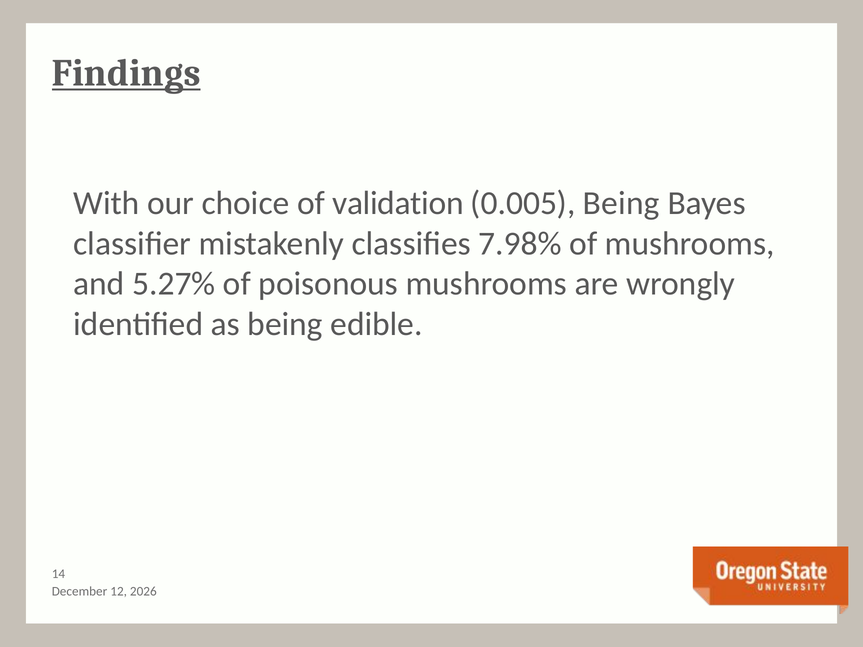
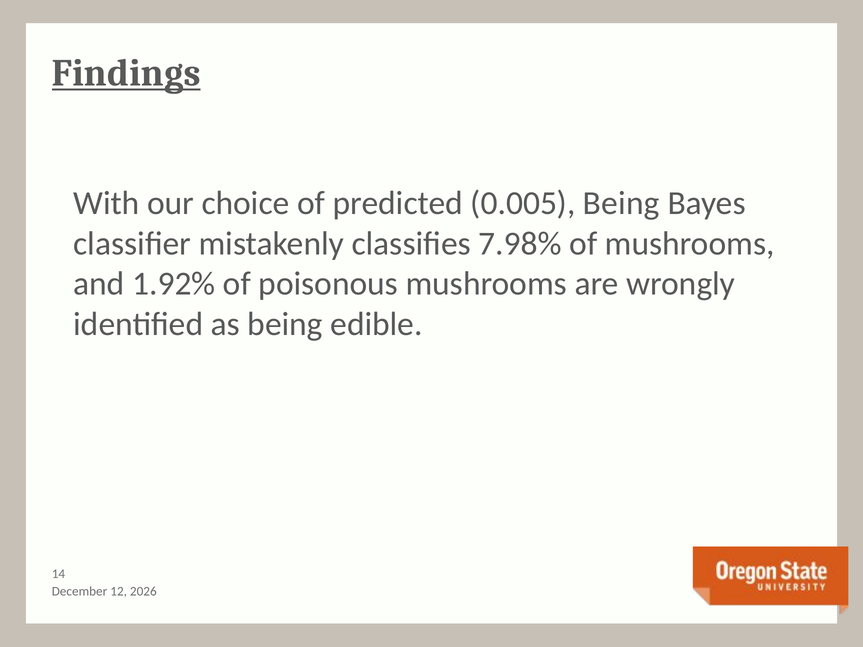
validation: validation -> predicted
5.27%: 5.27% -> 1.92%
